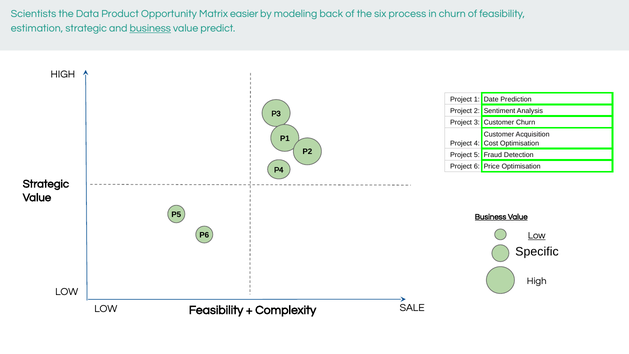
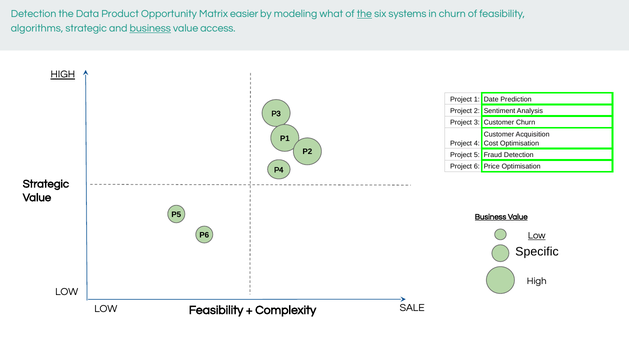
Scientists at (34, 14): Scientists -> Detection
back: back -> what
the at (364, 14) underline: none -> present
process: process -> systems
estimation: estimation -> algorithms
predict: predict -> access
HIGH at (63, 74) underline: none -> present
